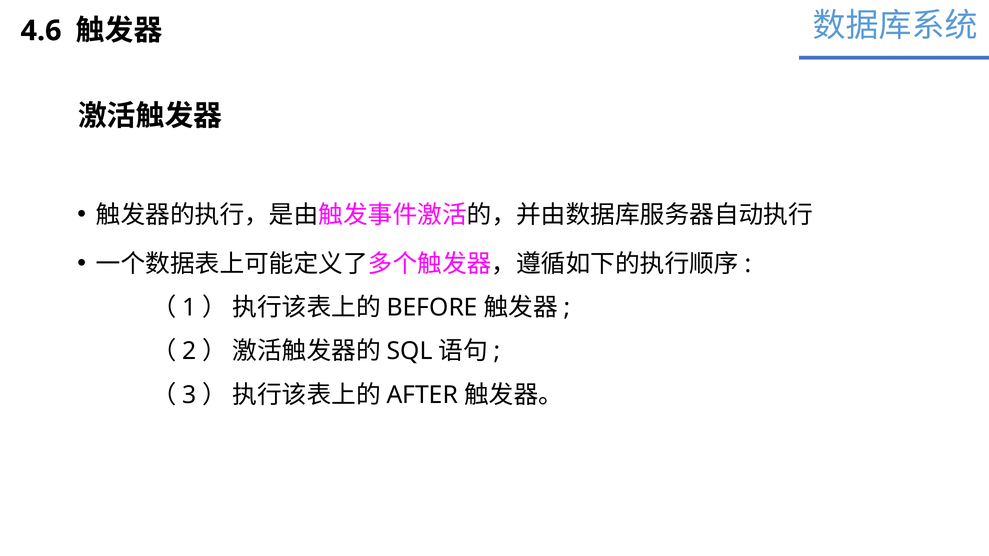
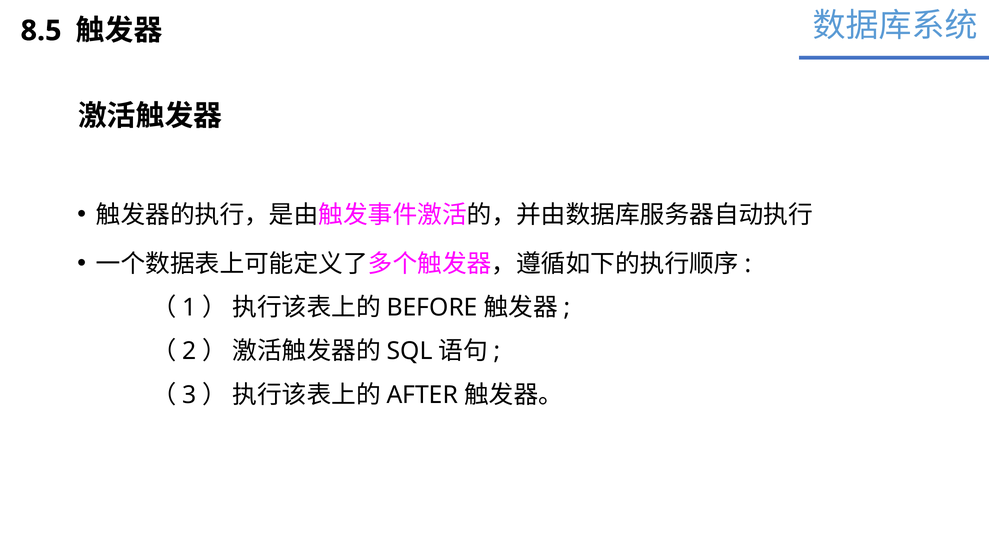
4.6: 4.6 -> 8.5
